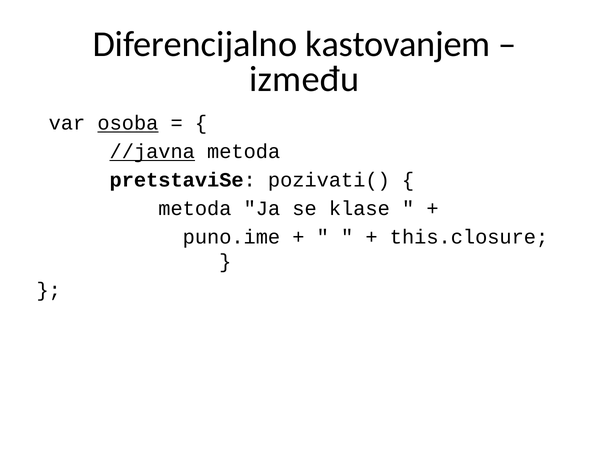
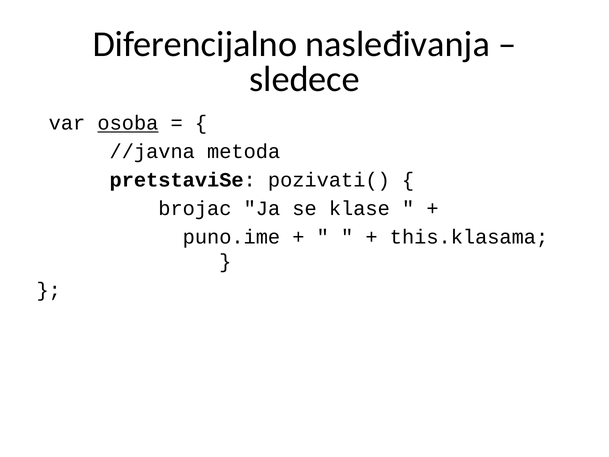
kastovanjem: kastovanjem -> nasleđivanja
između: između -> sledece
//javna underline: present -> none
metoda at (195, 208): metoda -> brojac
this.closure: this.closure -> this.klasama
